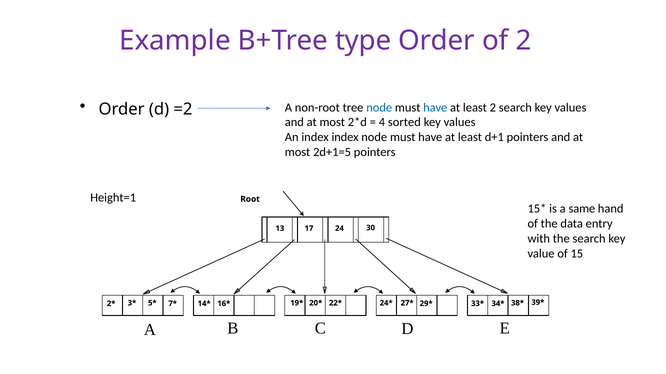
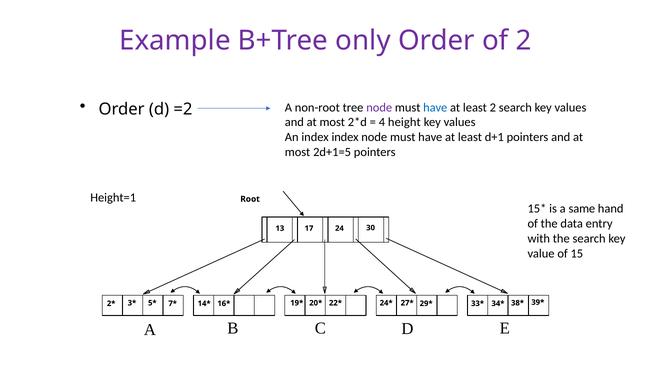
type: type -> only
node at (379, 108) colour: blue -> purple
sorted: sorted -> height
